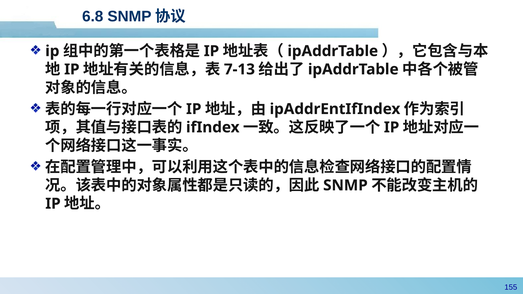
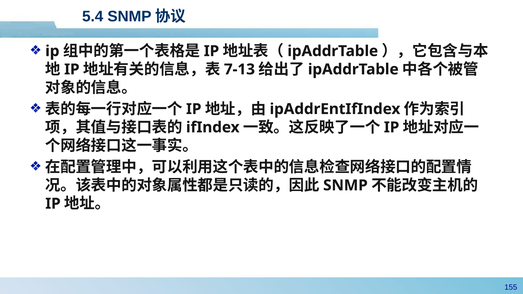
6.8: 6.8 -> 5.4
